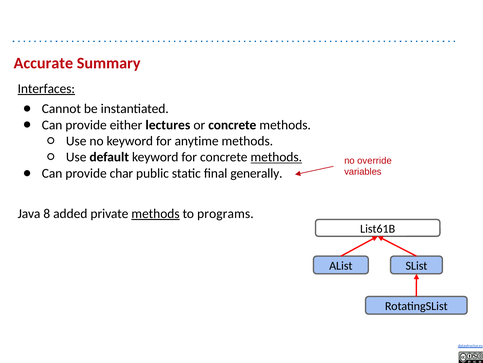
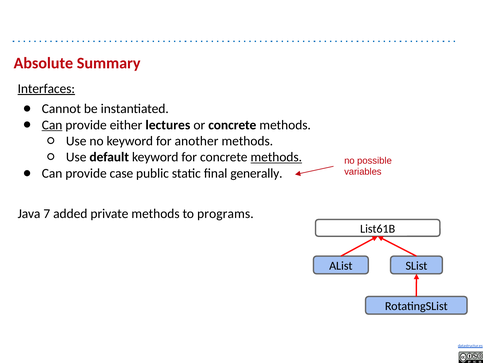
Accurate: Accurate -> Absolute
Can at (52, 125) underline: none -> present
anytime: anytime -> another
override: override -> possible
char: char -> case
8: 8 -> 7
methods at (155, 213) underline: present -> none
